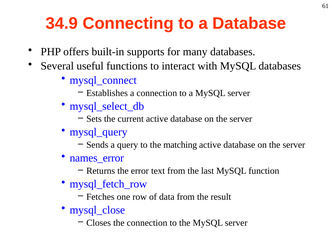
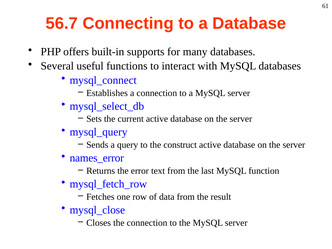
34.9: 34.9 -> 56.7
matching: matching -> construct
